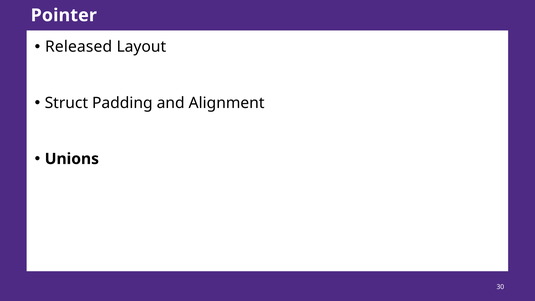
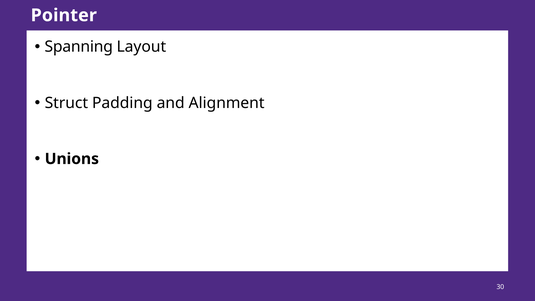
Released: Released -> Spanning
